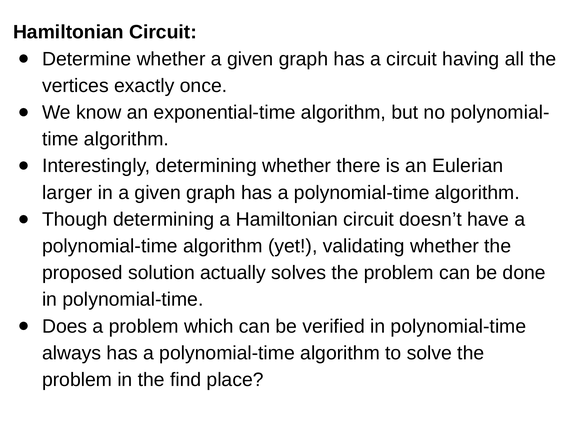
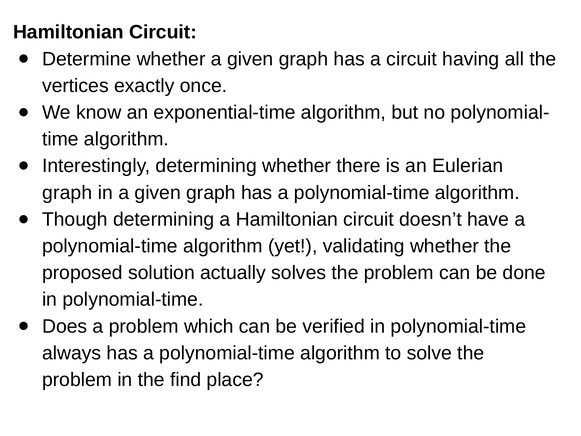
larger at (67, 193): larger -> graph
